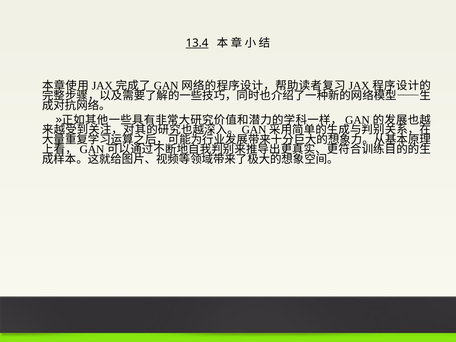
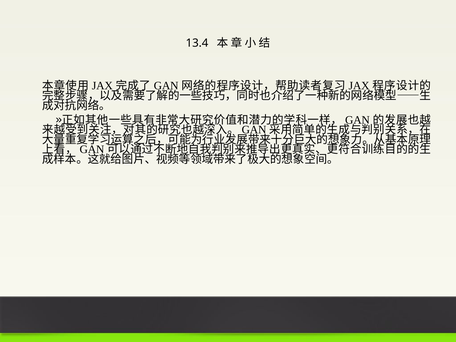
13.4 underline: present -> none
